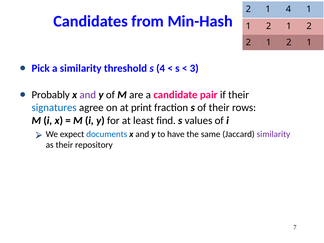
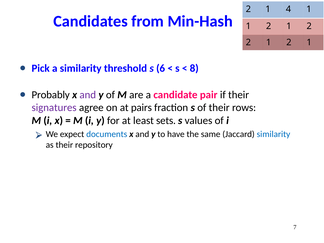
s 4: 4 -> 6
3: 3 -> 8
signatures colour: blue -> purple
print: print -> pairs
find: find -> sets
similarity at (273, 134) colour: purple -> blue
